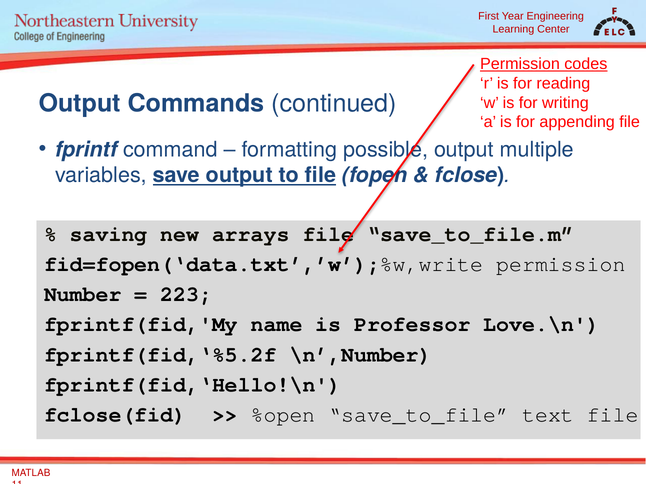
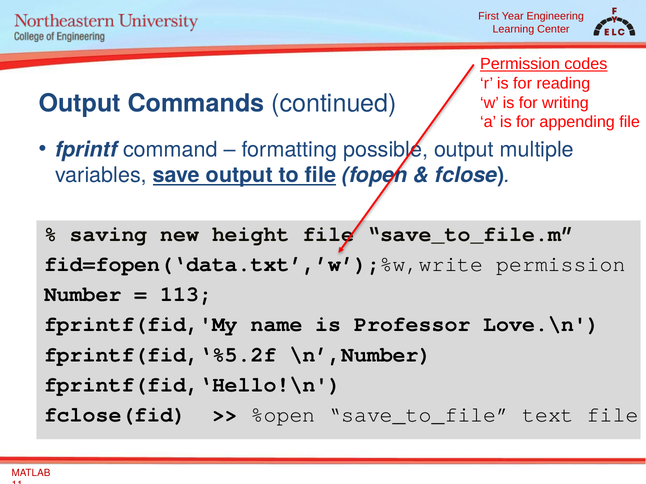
arrays: arrays -> height
223: 223 -> 113
